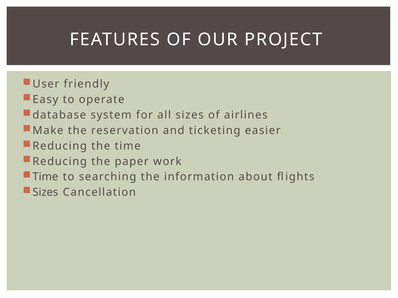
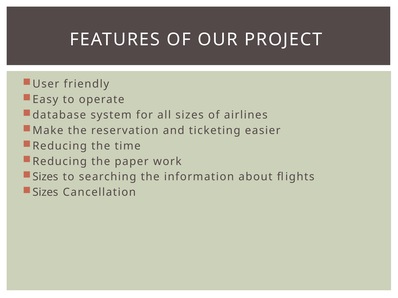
Time at (45, 177): Time -> Sizes
